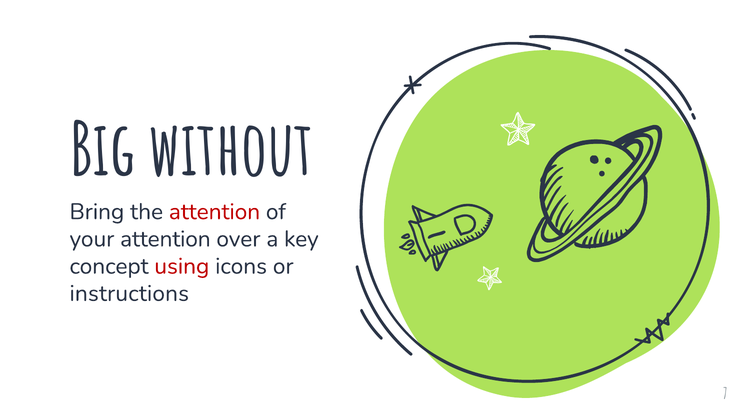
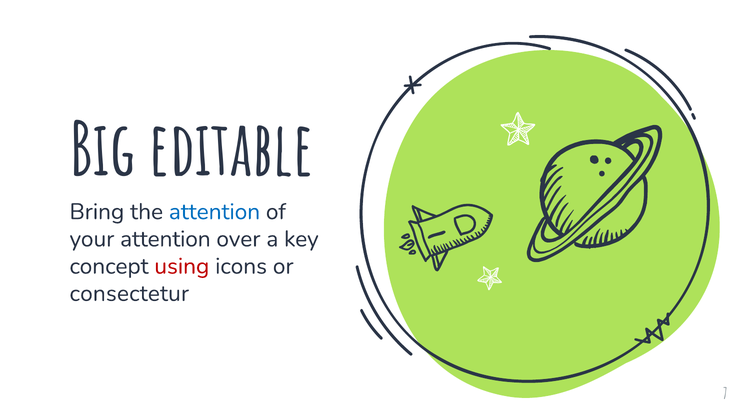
without: without -> editable
attention at (214, 212) colour: red -> blue
instructions: instructions -> consectetur
